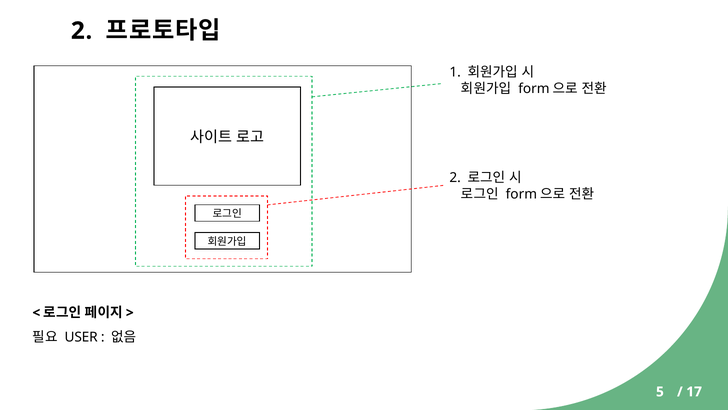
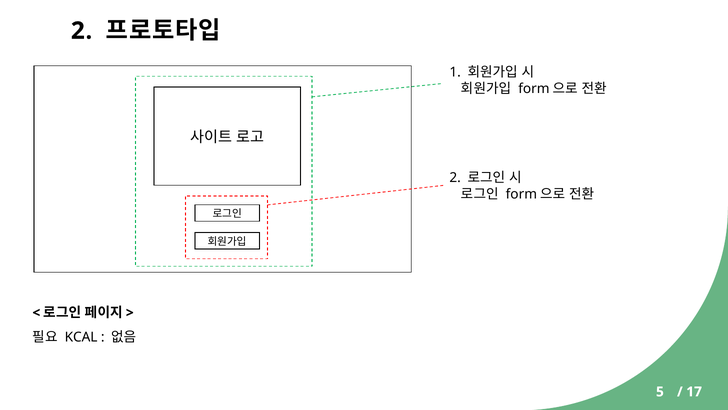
USER: USER -> KCAL
